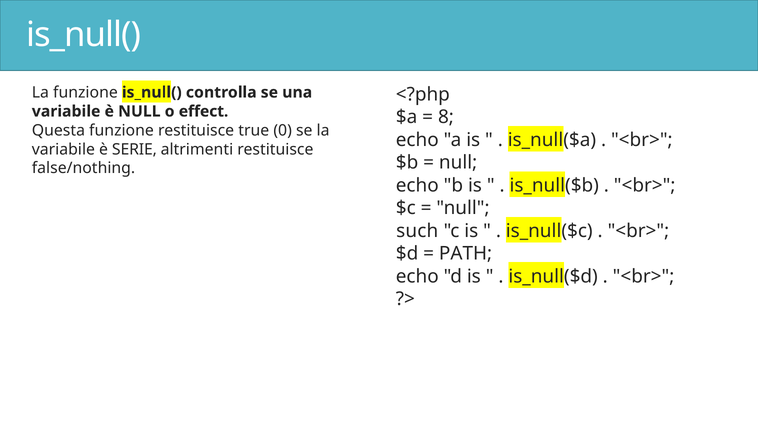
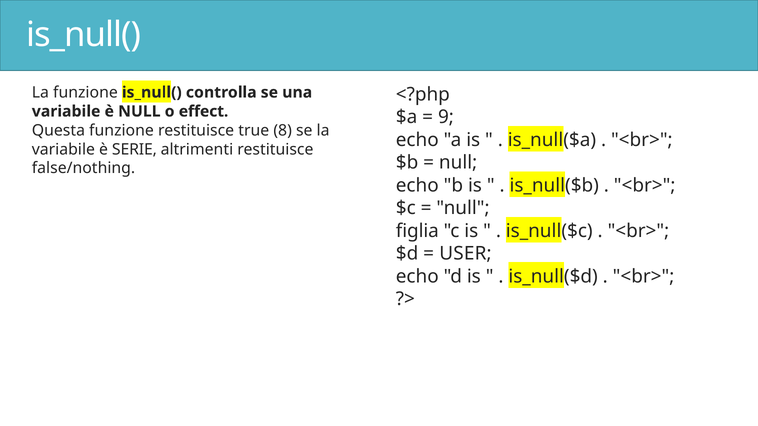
8: 8 -> 9
0: 0 -> 8
such: such -> figlia
PATH: PATH -> USER
